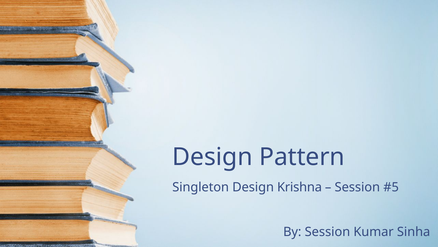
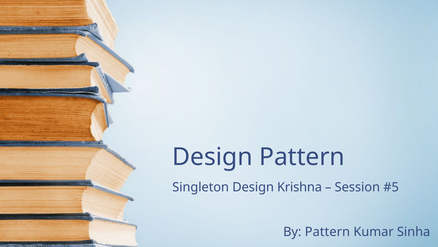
By Session: Session -> Pattern
